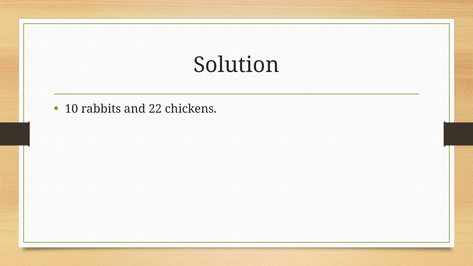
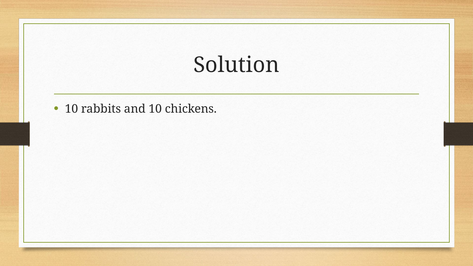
and 22: 22 -> 10
